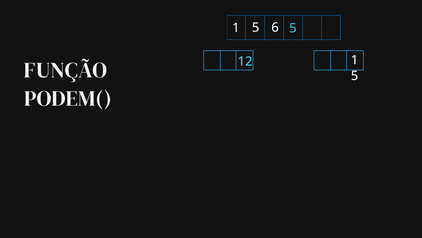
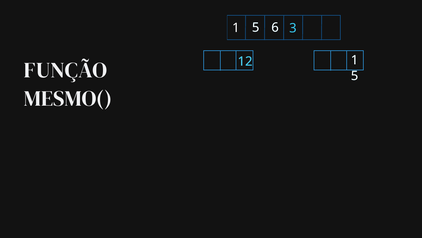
5 at (293, 28): 5 -> 3
PODEM(: PODEM( -> MESMO(
